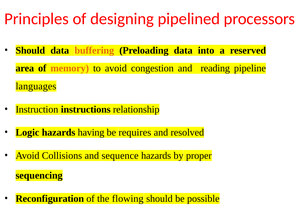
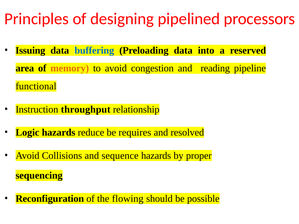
Should at (30, 50): Should -> Issuing
buffering colour: orange -> blue
languages: languages -> functional
instructions: instructions -> throughput
having: having -> reduce
